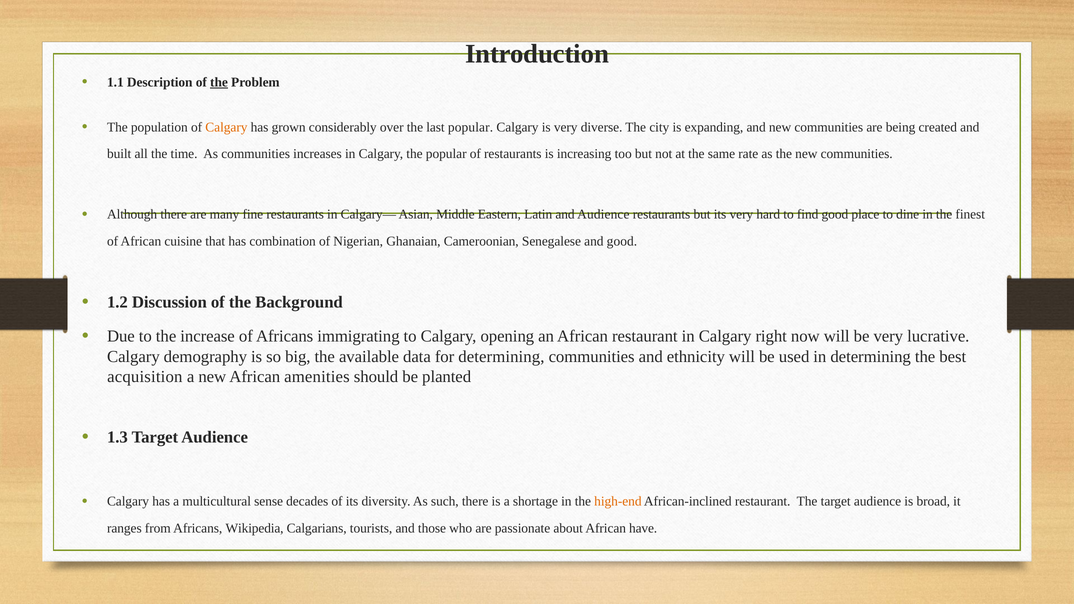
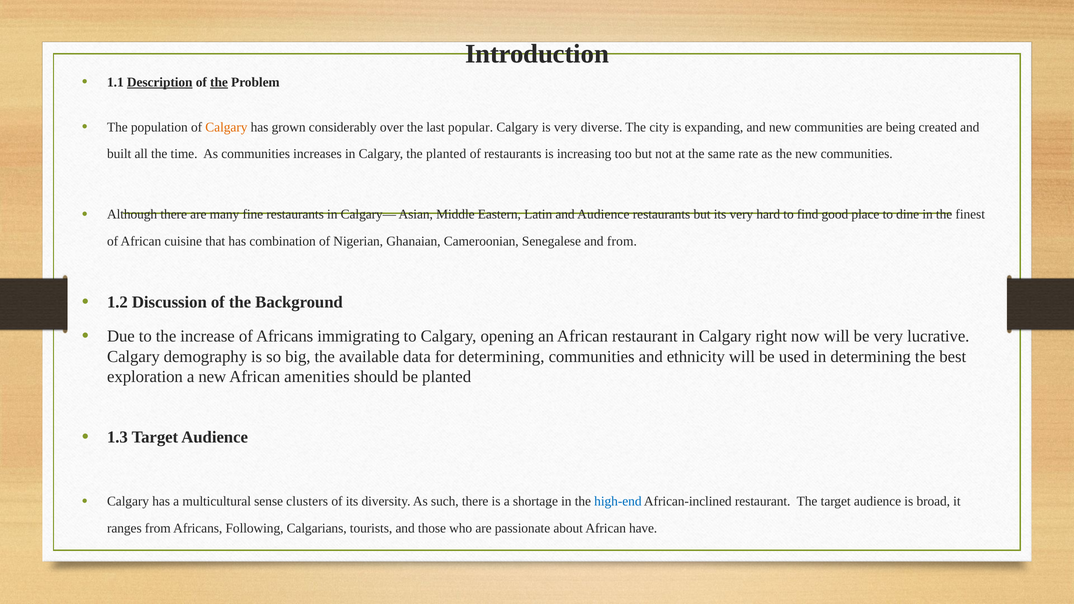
Description underline: none -> present
the popular: popular -> planted
and good: good -> from
acquisition: acquisition -> exploration
decades: decades -> clusters
high-end colour: orange -> blue
Wikipedia: Wikipedia -> Following
